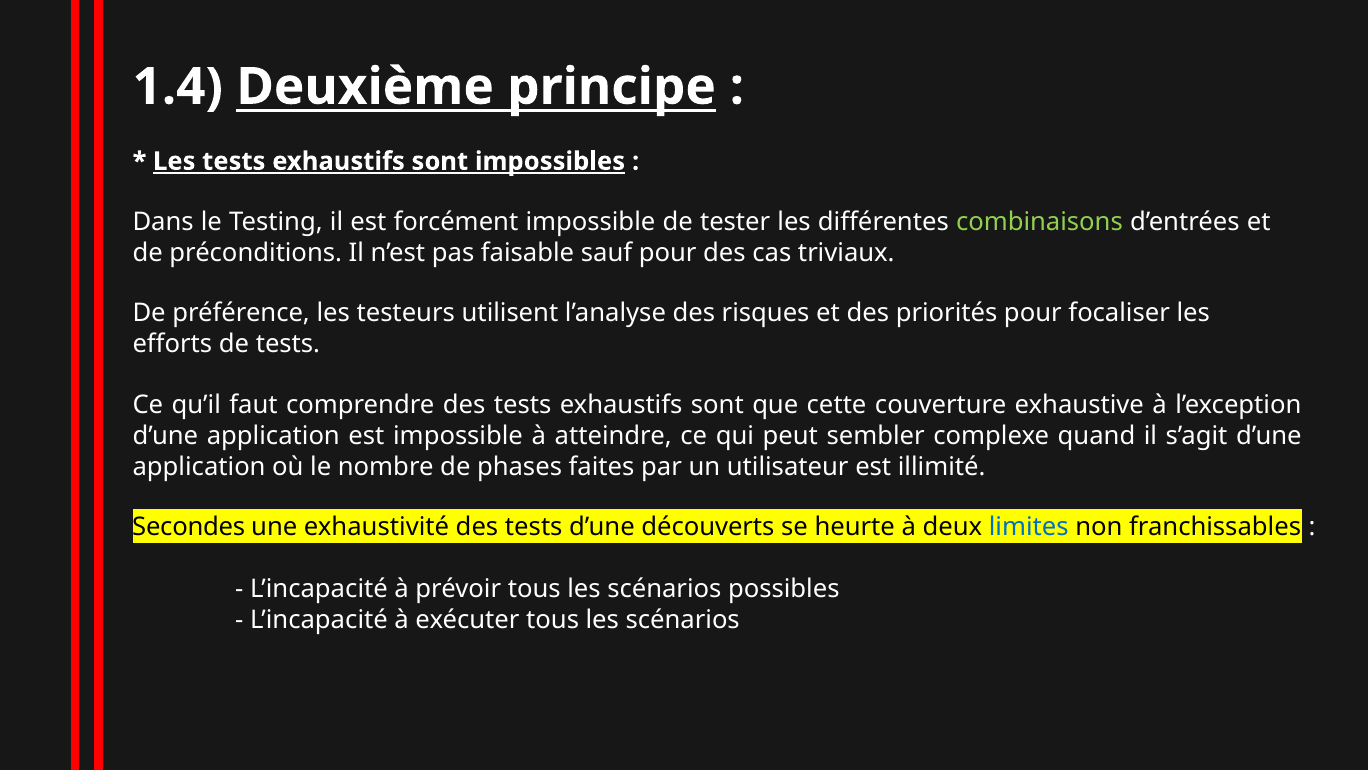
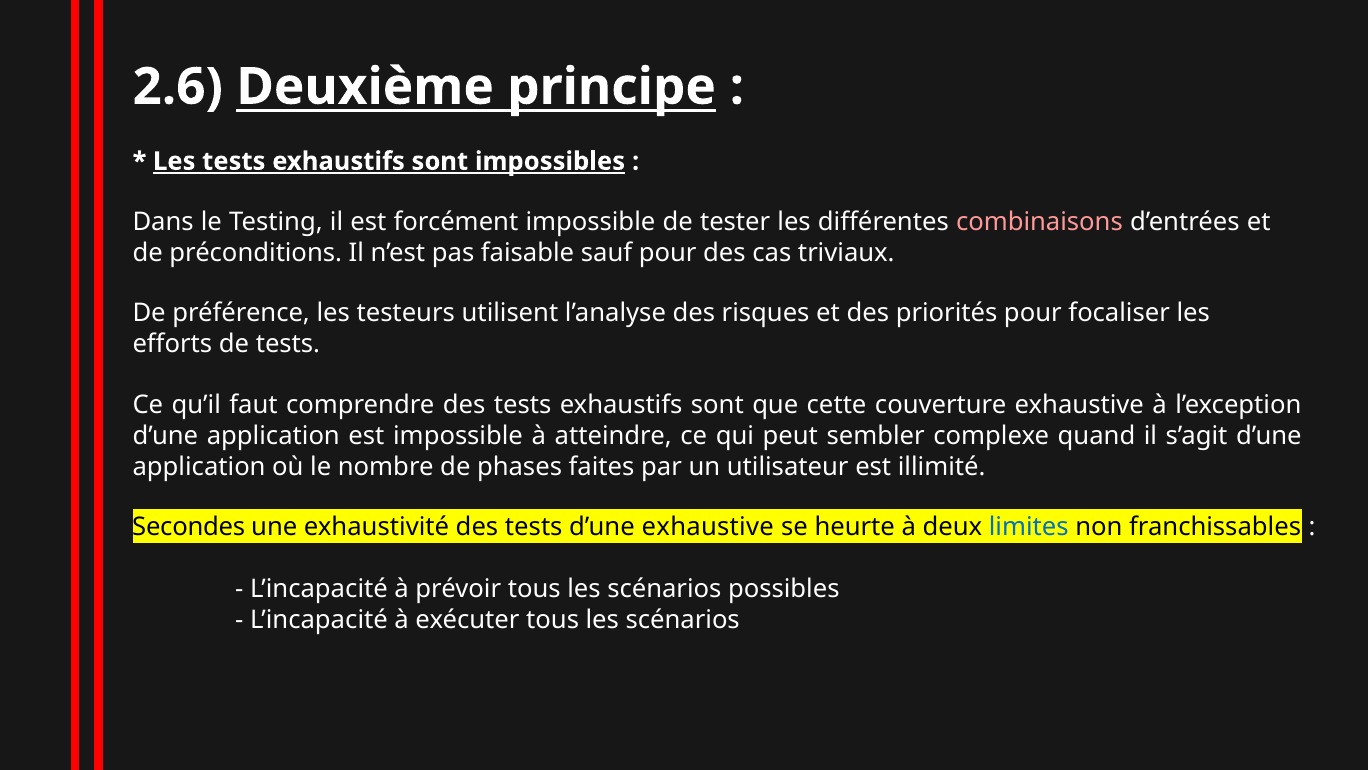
1.4: 1.4 -> 2.6
combinaisons colour: light green -> pink
d’une découverts: découverts -> exhaustive
